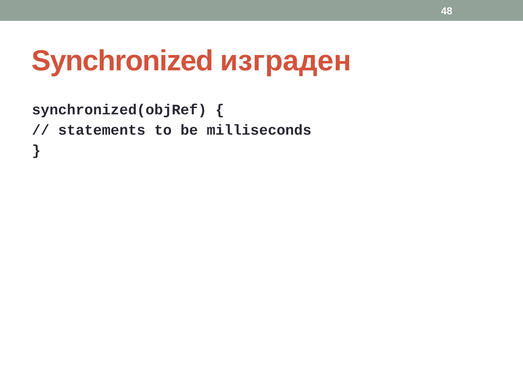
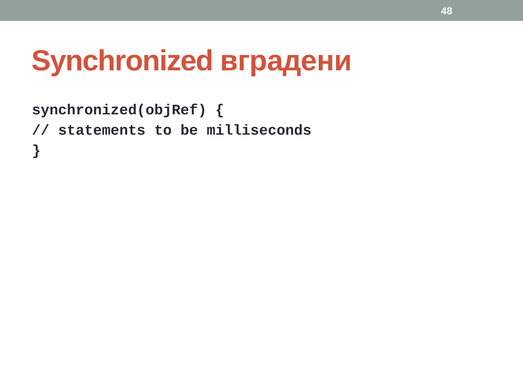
изграден: изграден -> вградени
